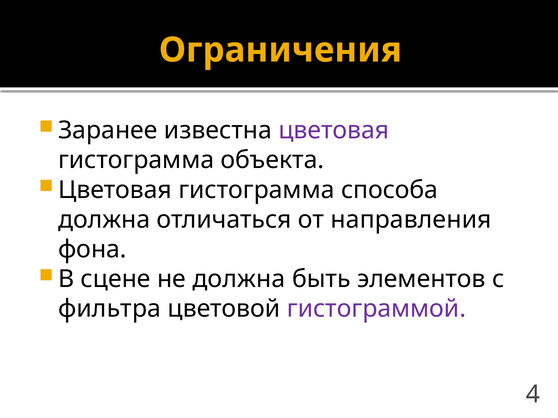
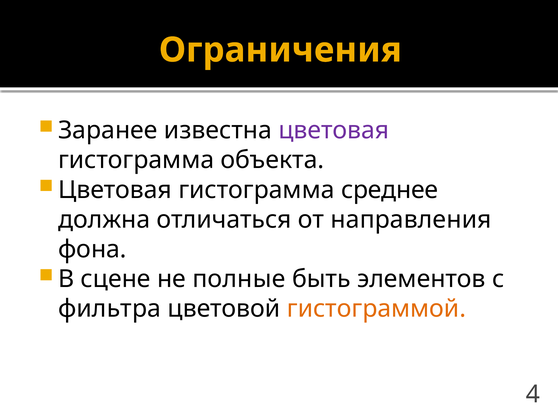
способа: способа -> среднее
не должна: должна -> полные
гистограммой colour: purple -> orange
